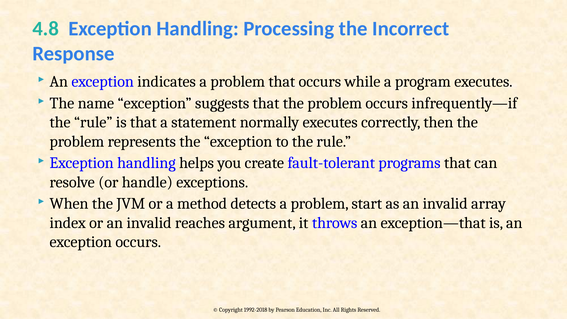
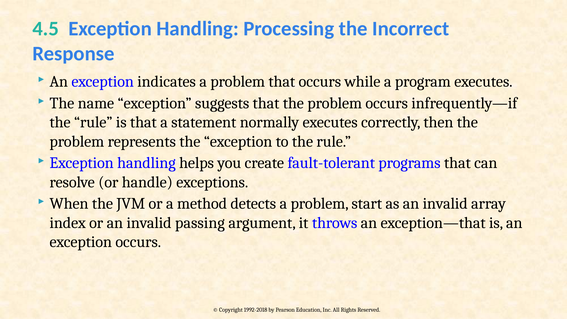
4.8: 4.8 -> 4.5
reaches: reaches -> passing
